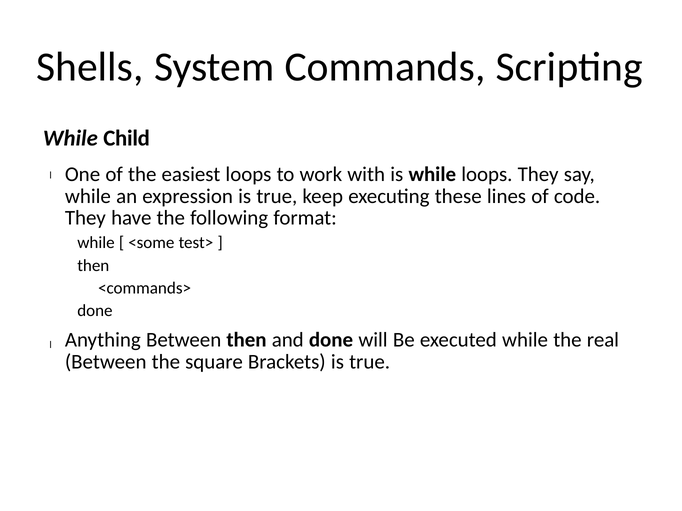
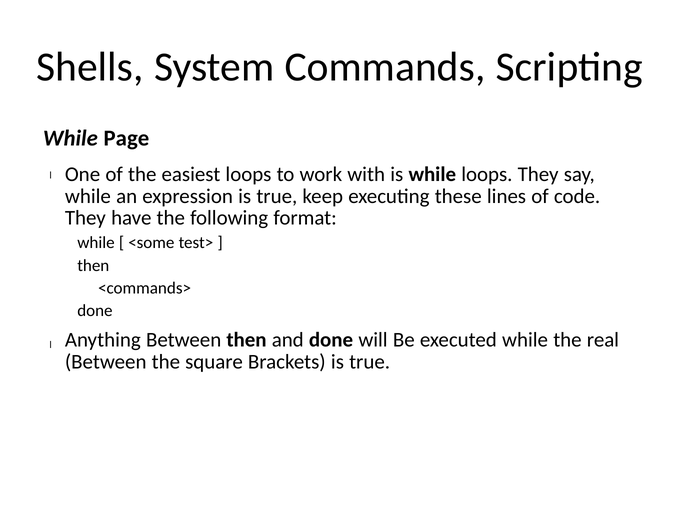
Child: Child -> Page
